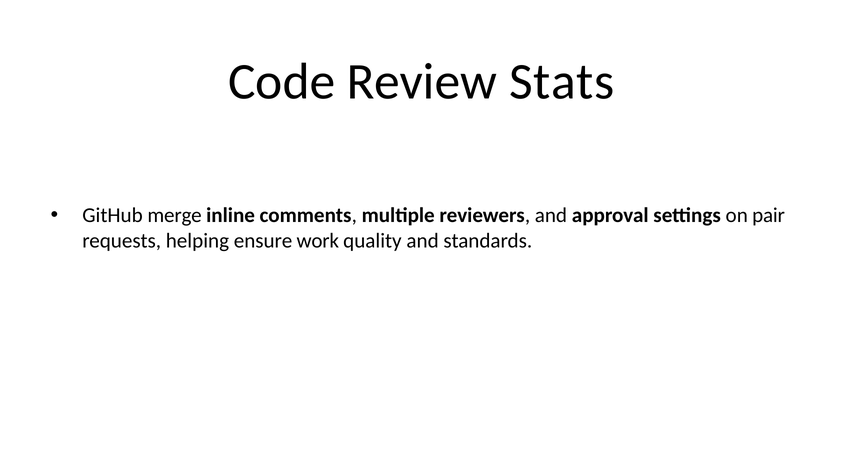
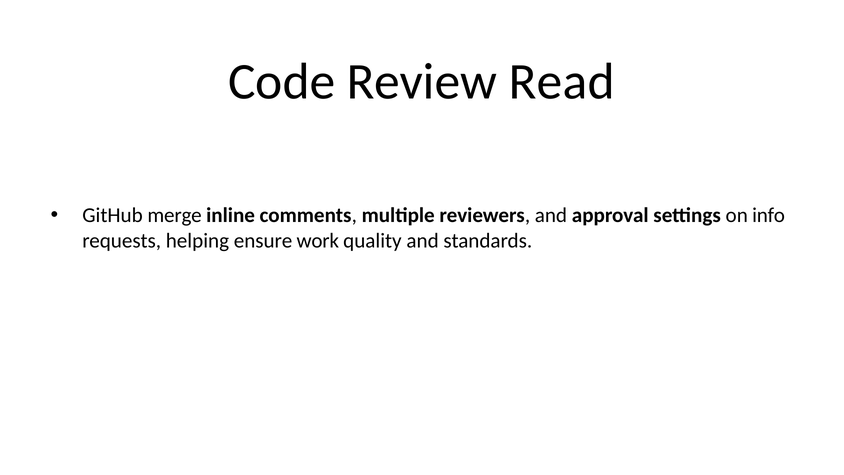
Stats: Stats -> Read
pair: pair -> info
